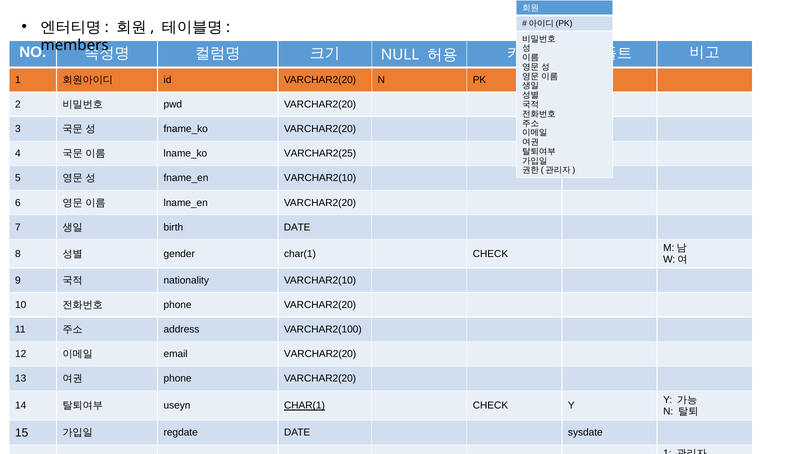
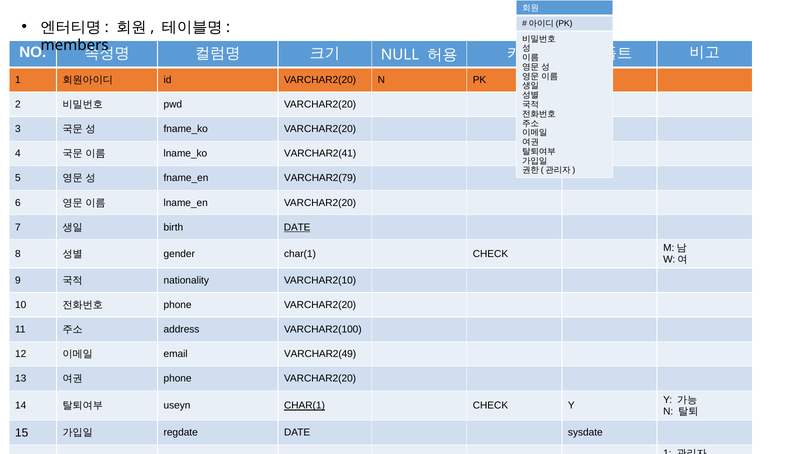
VARCHAR2(25: VARCHAR2(25 -> VARCHAR2(41
VARCHAR2(10 at (320, 178): VARCHAR2(10 -> VARCHAR2(79
DATE at (297, 227) underline: none -> present
email VARCHAR2(20: VARCHAR2(20 -> VARCHAR2(49
